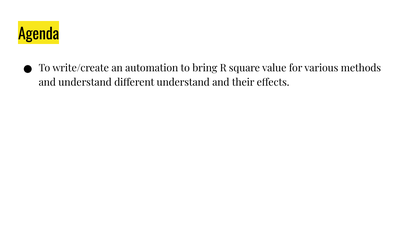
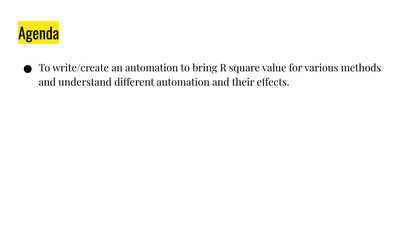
different understand: understand -> automation
